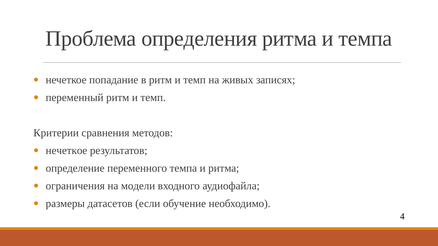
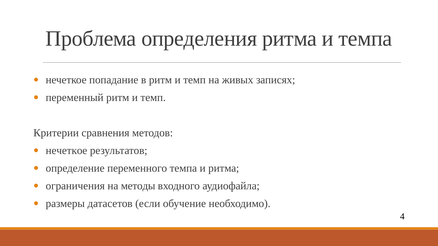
модели: модели -> методы
